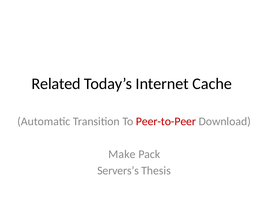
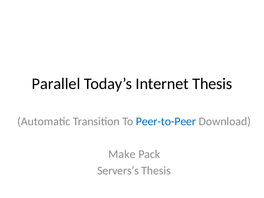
Related: Related -> Parallel
Internet Cache: Cache -> Thesis
Peer-to-Peer colour: red -> blue
